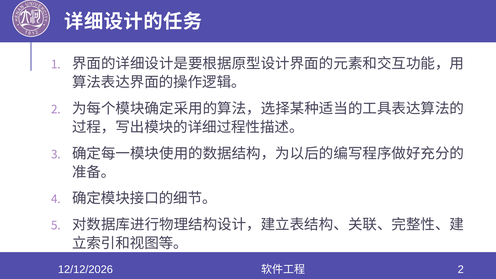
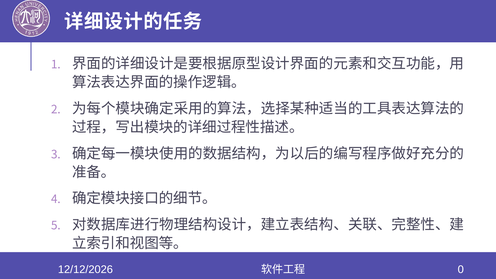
2 at (461, 270): 2 -> 0
